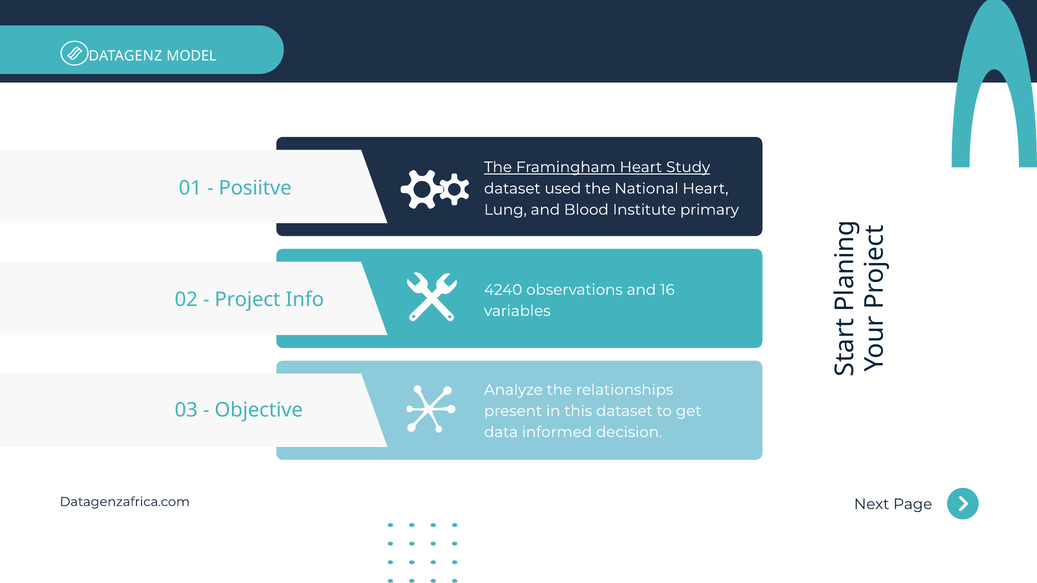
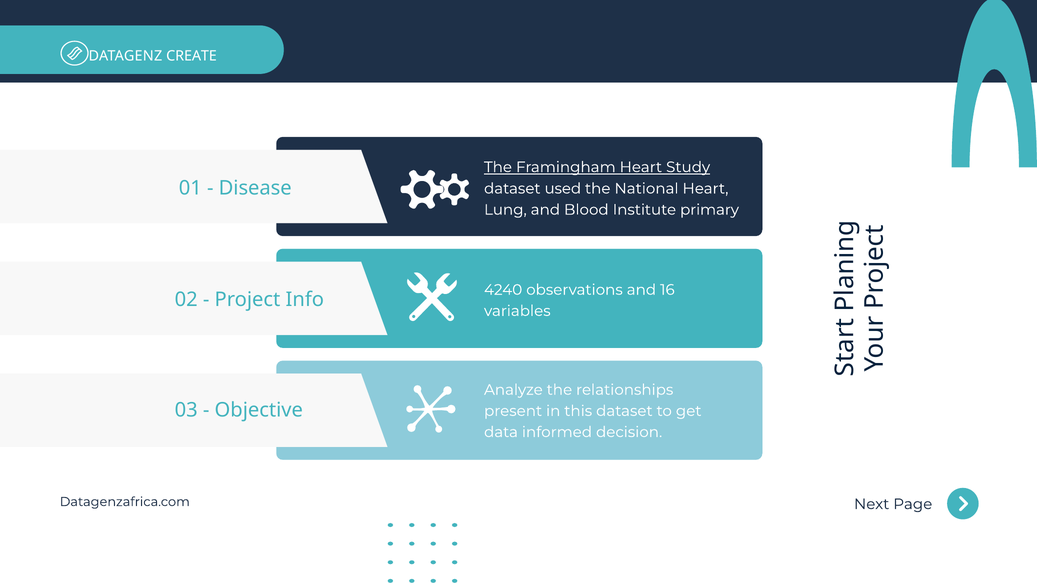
MODEL: MODEL -> CREATE
Posiitve: Posiitve -> Disease
